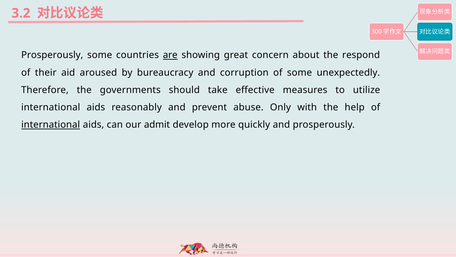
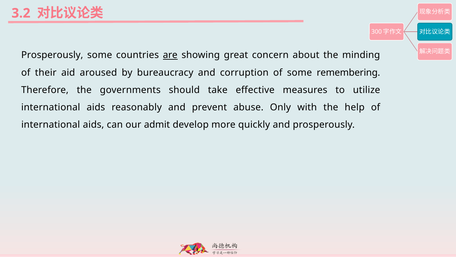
respond: respond -> minding
unexpectedly: unexpectedly -> remembering
international at (51, 125) underline: present -> none
